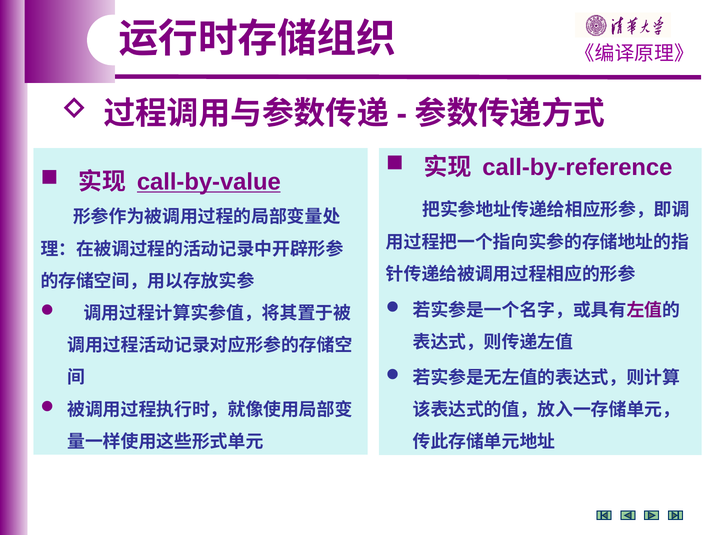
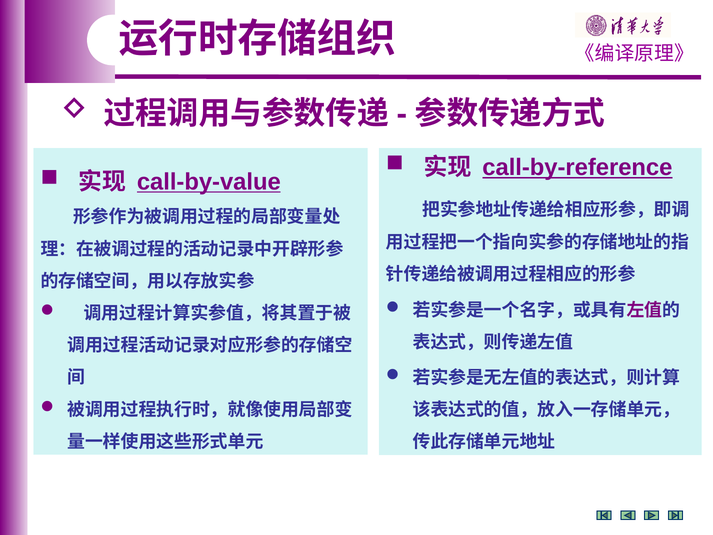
call-by-reference underline: none -> present
